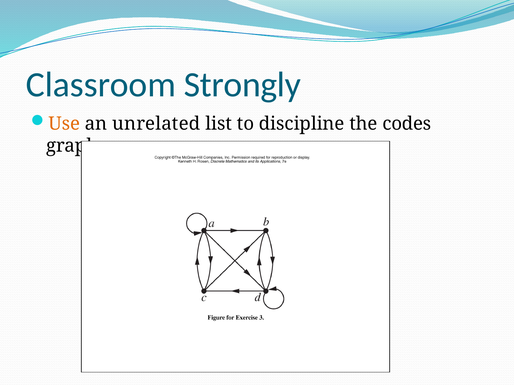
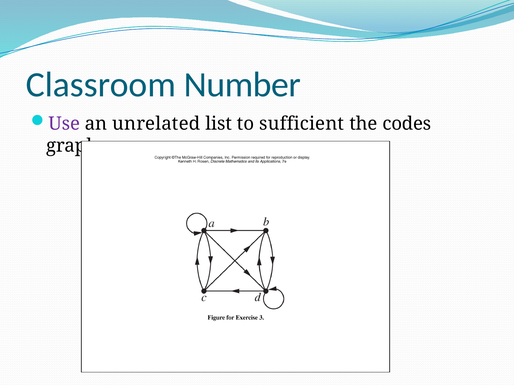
Strongly: Strongly -> Number
Use colour: orange -> purple
discipline: discipline -> sufficient
